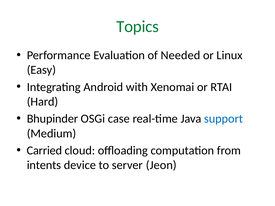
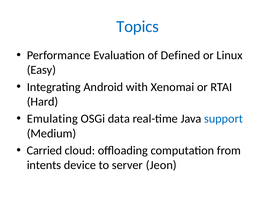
Topics colour: green -> blue
Needed: Needed -> Defined
Bhupinder: Bhupinder -> Emulating
case: case -> data
